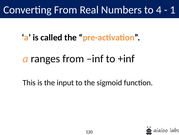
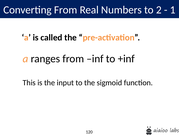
4: 4 -> 2
